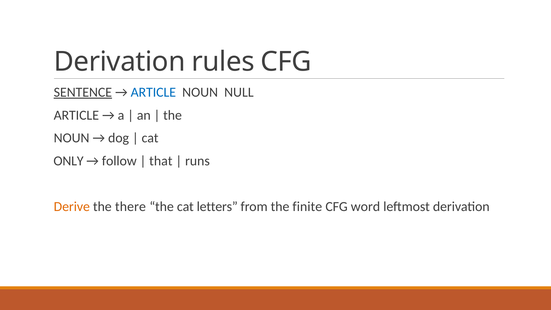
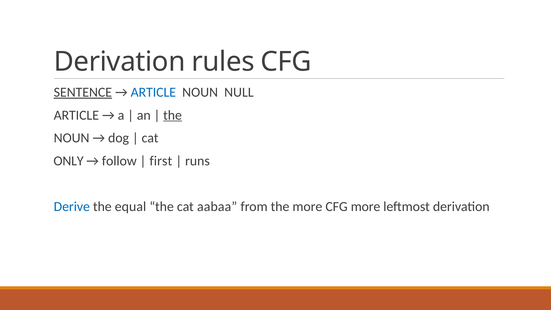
the at (173, 115) underline: none -> present
that: that -> first
Derive colour: orange -> blue
there: there -> equal
letters: letters -> aabaa
the finite: finite -> more
CFG word: word -> more
